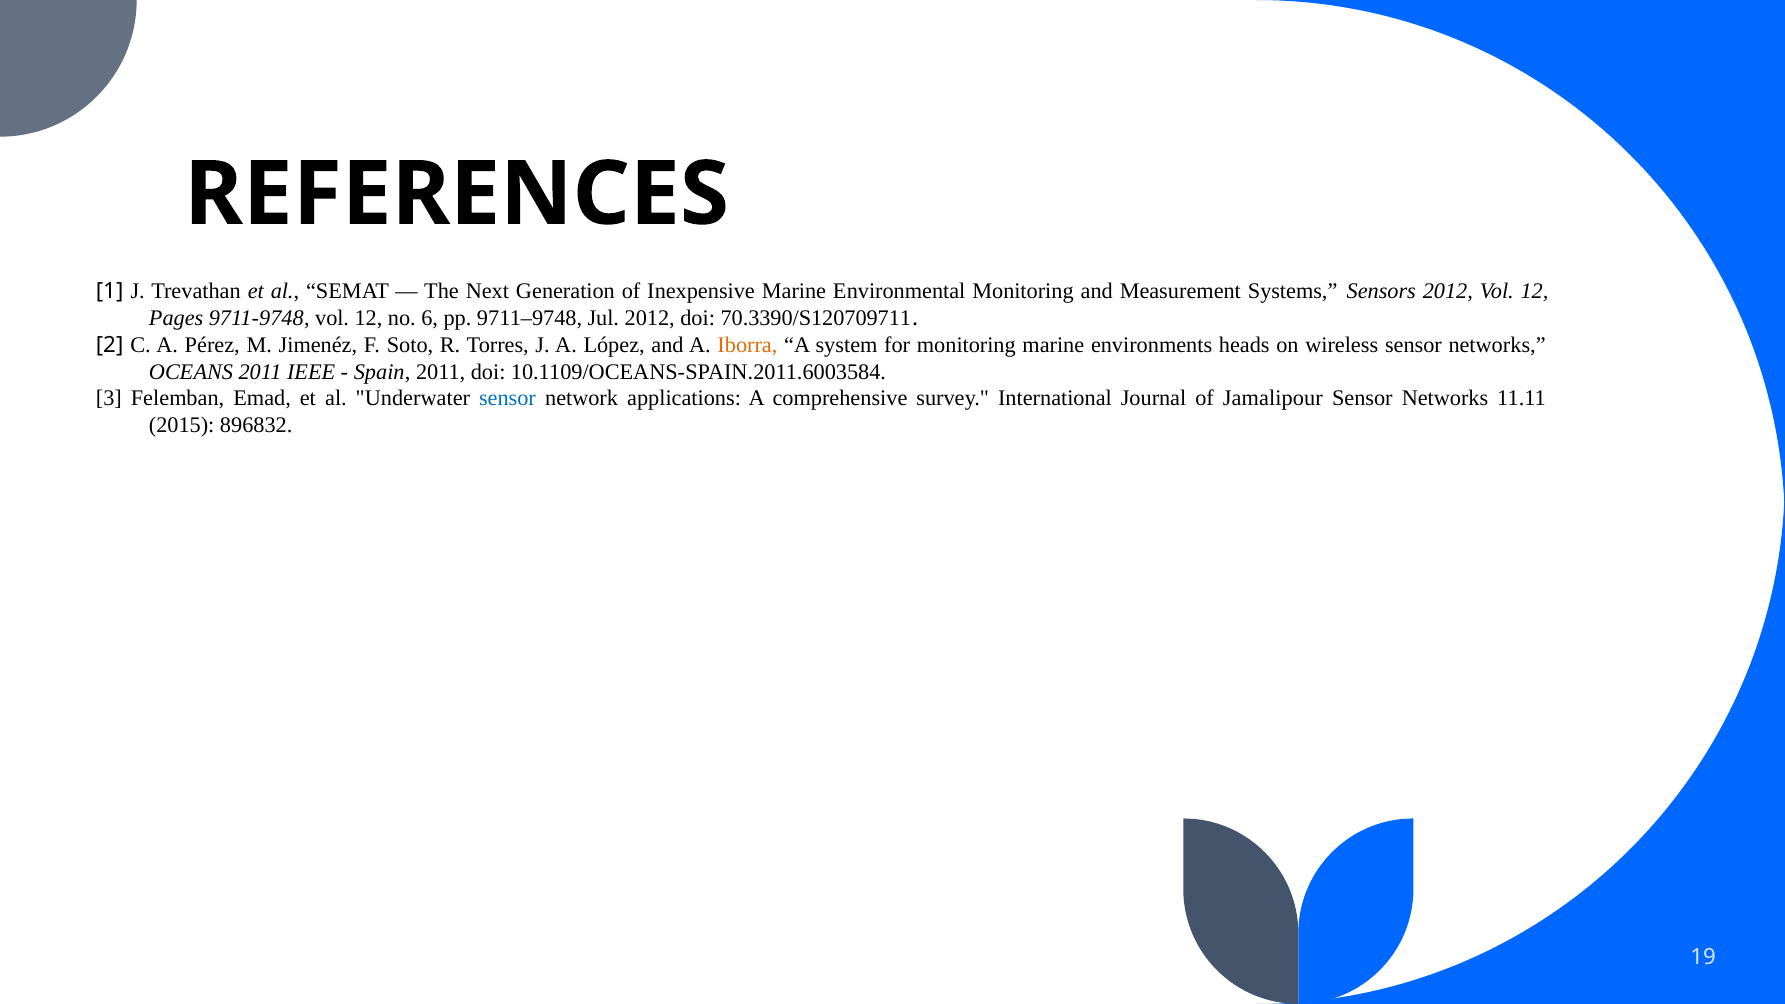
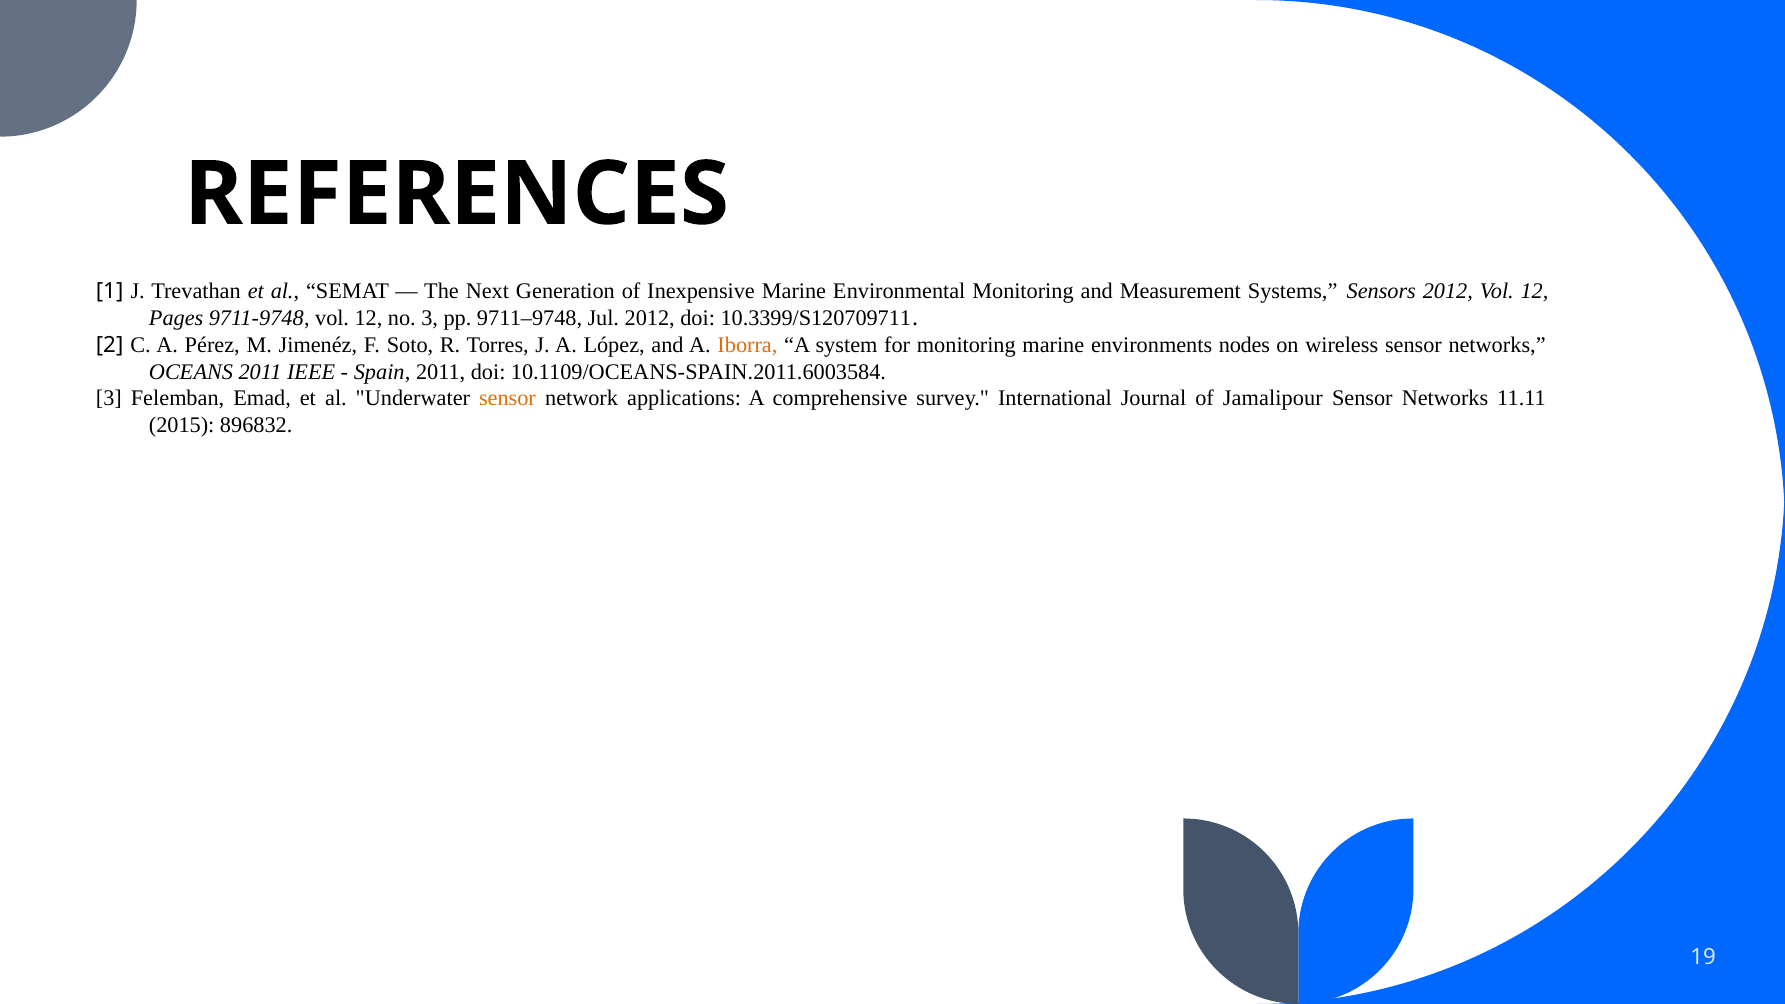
no 6: 6 -> 3
70.3390/S120709711: 70.3390/S120709711 -> 10.3399/S120709711
heads: heads -> nodes
sensor at (507, 399) colour: blue -> orange
